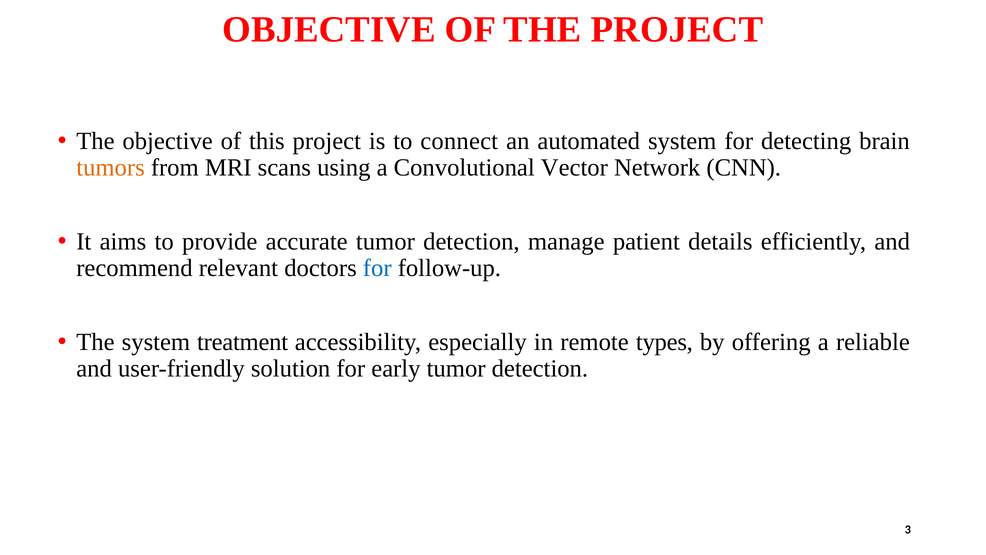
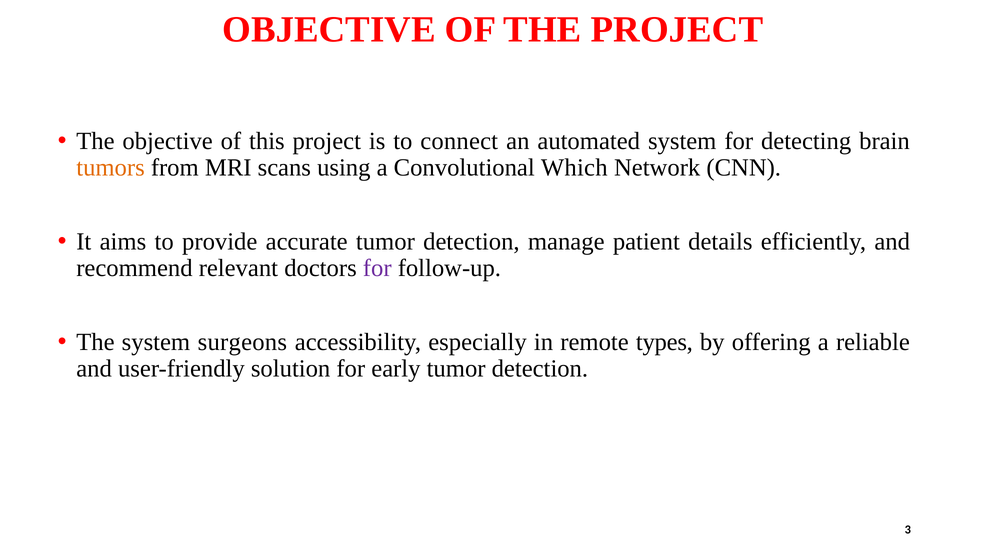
Vector: Vector -> Which
for at (377, 268) colour: blue -> purple
treatment: treatment -> surgeons
